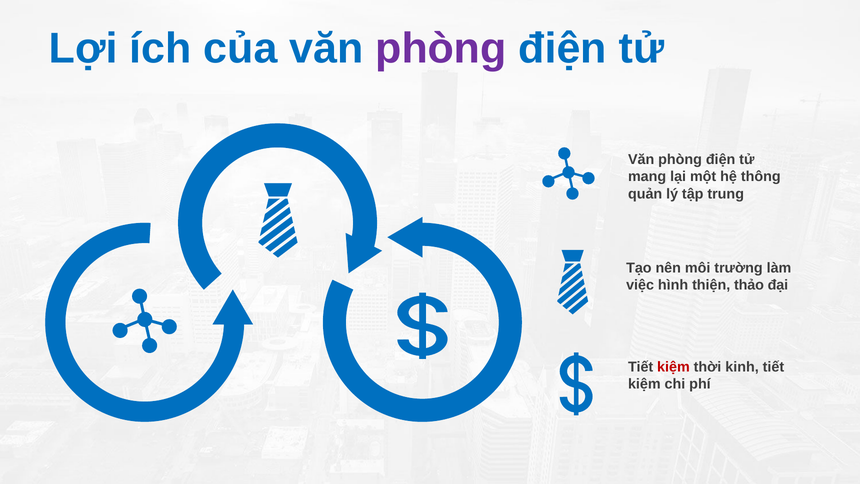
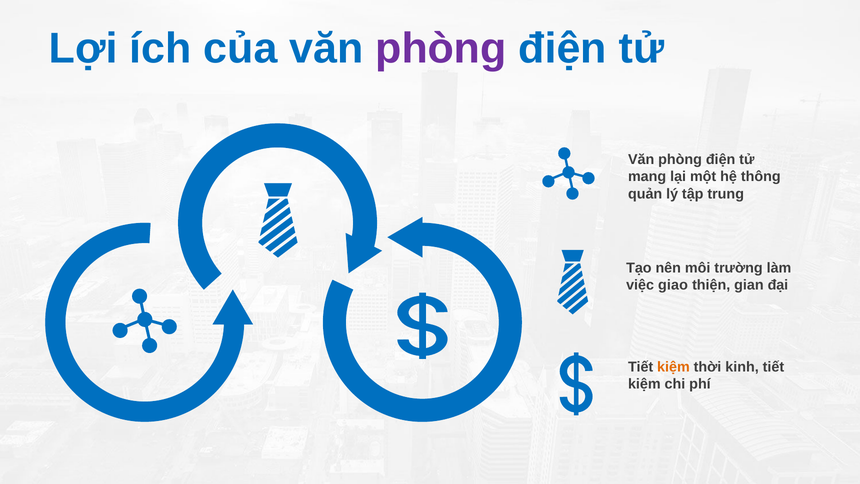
hình: hình -> giao
thảo: thảo -> gian
kiệm at (673, 367) colour: red -> orange
